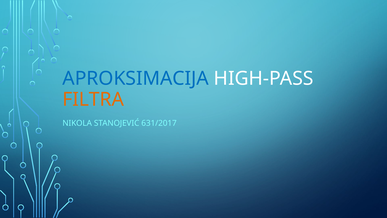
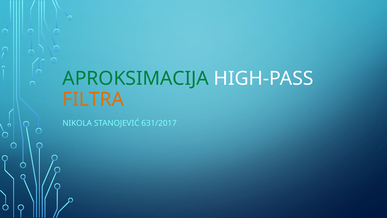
APROKSIMACIJA colour: blue -> green
